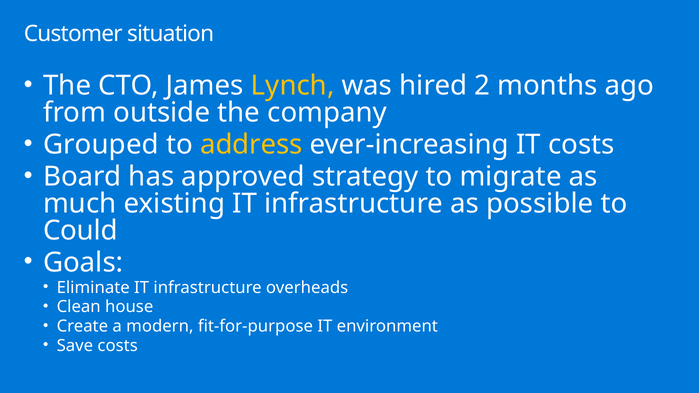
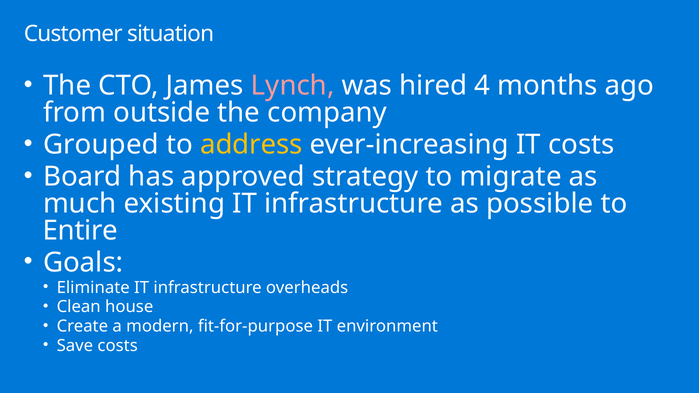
Lynch colour: yellow -> pink
2: 2 -> 4
Could: Could -> Entire
